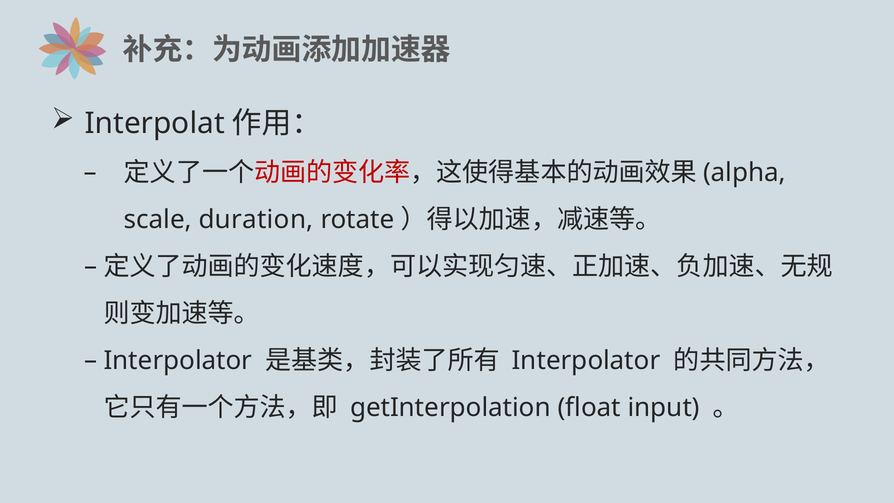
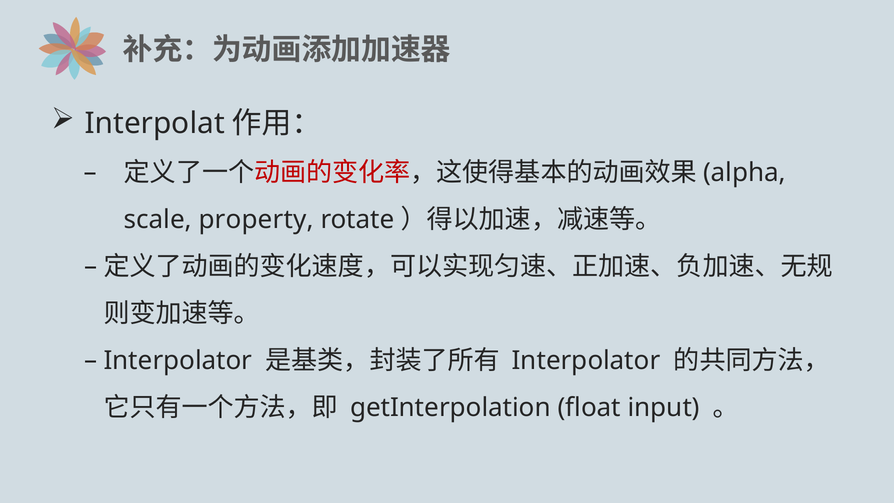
duration: duration -> property
